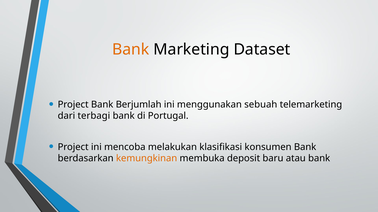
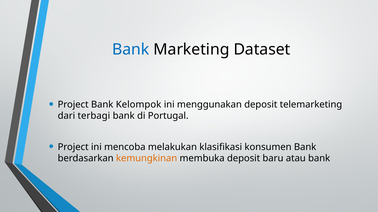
Bank at (131, 50) colour: orange -> blue
Berjumlah: Berjumlah -> Kelompok
menggunakan sebuah: sebuah -> deposit
